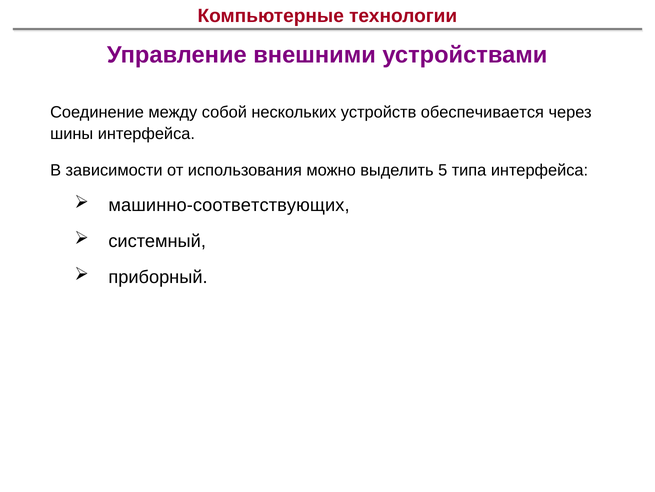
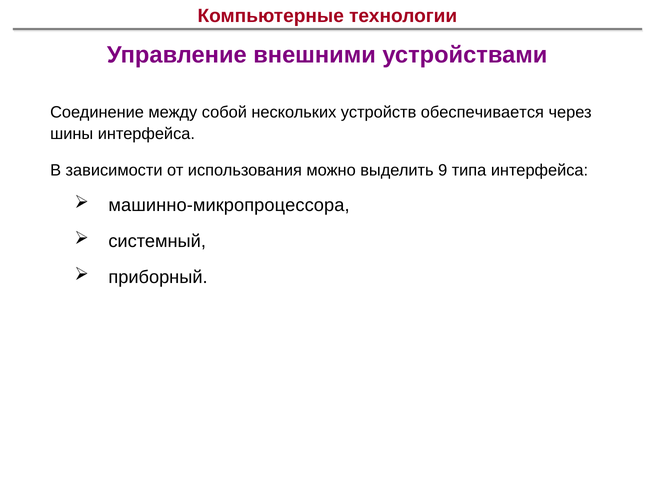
5: 5 -> 9
машинно-соответствующих: машинно-соответствующих -> машинно-микропроцессора
